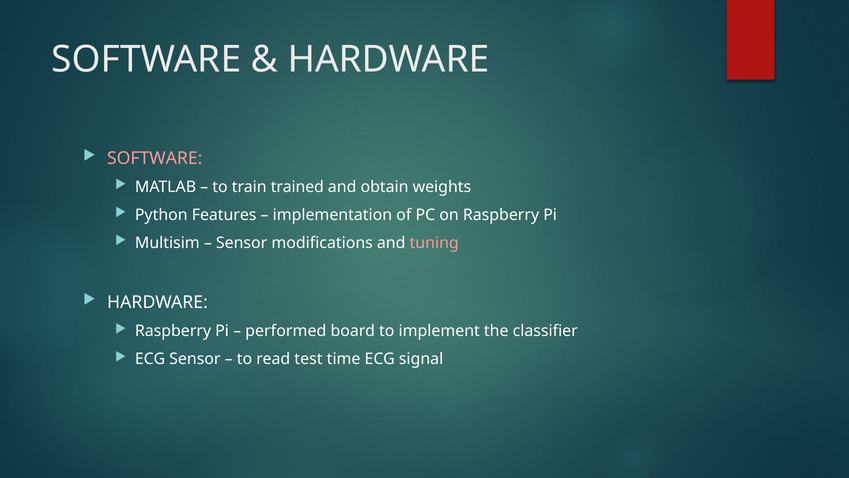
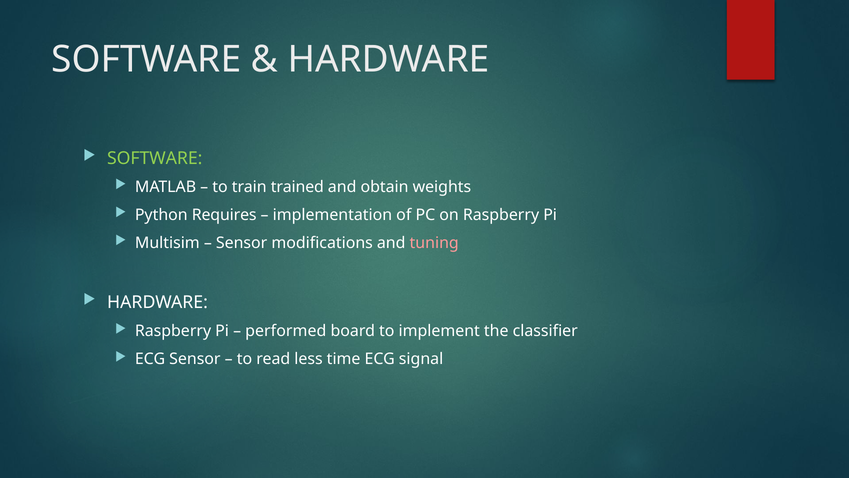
SOFTWARE at (155, 158) colour: pink -> light green
Features: Features -> Requires
test: test -> less
